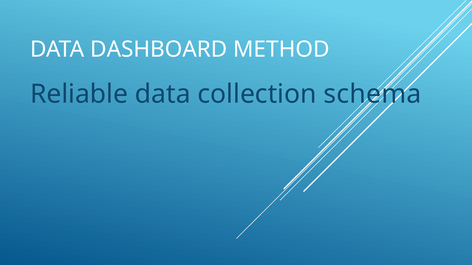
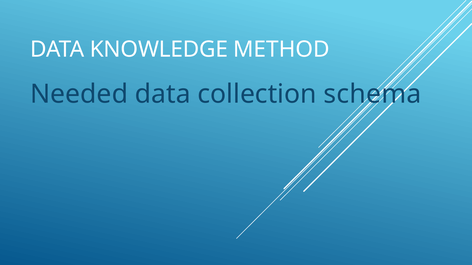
DASHBOARD: DASHBOARD -> KNOWLEDGE
Reliable: Reliable -> Needed
